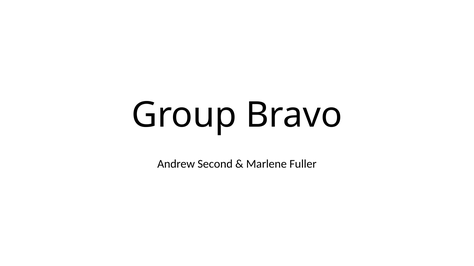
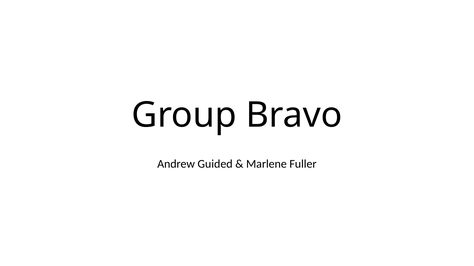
Second: Second -> Guided
